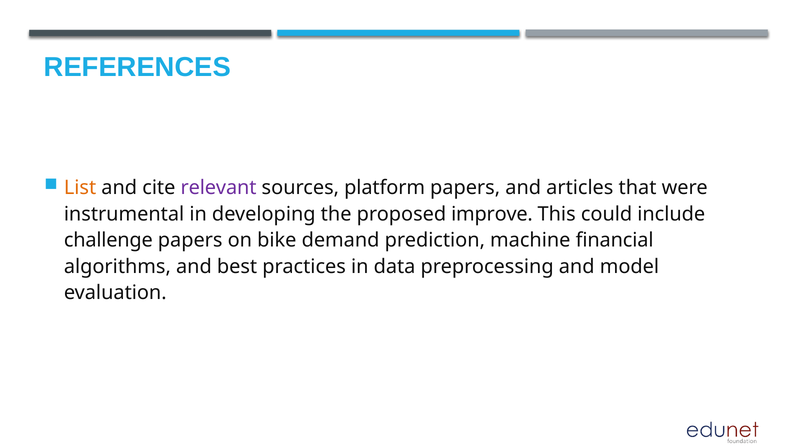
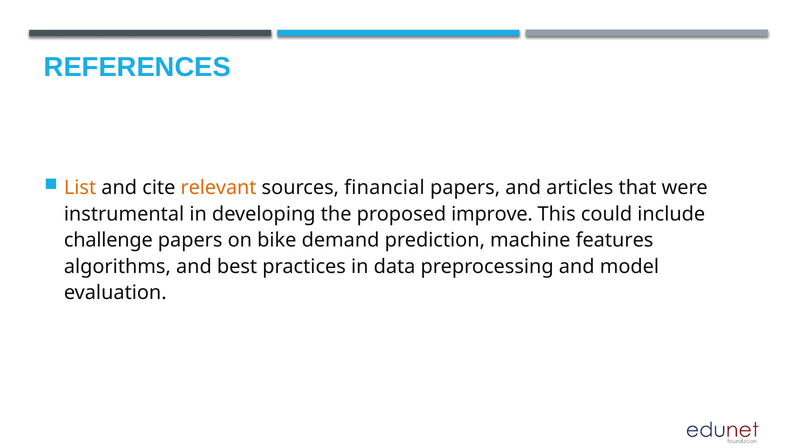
relevant colour: purple -> orange
platform: platform -> financial
financial: financial -> features
